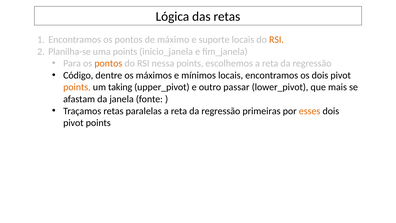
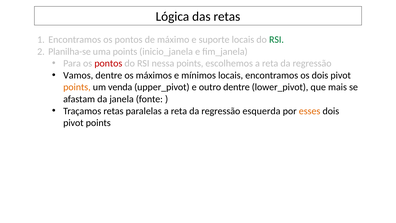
RSI at (276, 40) colour: orange -> green
pontos at (108, 63) colour: orange -> red
Código: Código -> Vamos
taking: taking -> venda
outro passar: passar -> dentre
primeiras: primeiras -> esquerda
